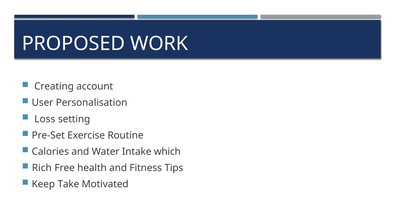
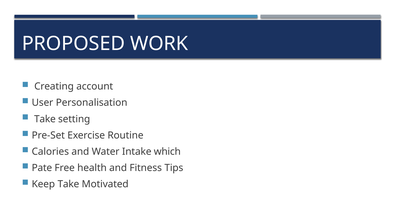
Loss at (45, 119): Loss -> Take
Rich: Rich -> Pate
